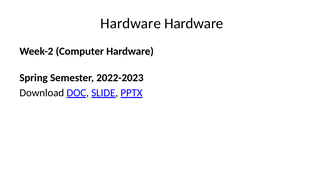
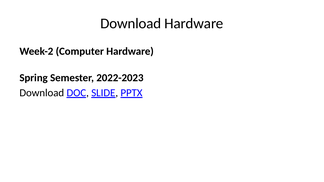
Hardware at (131, 24): Hardware -> Download
